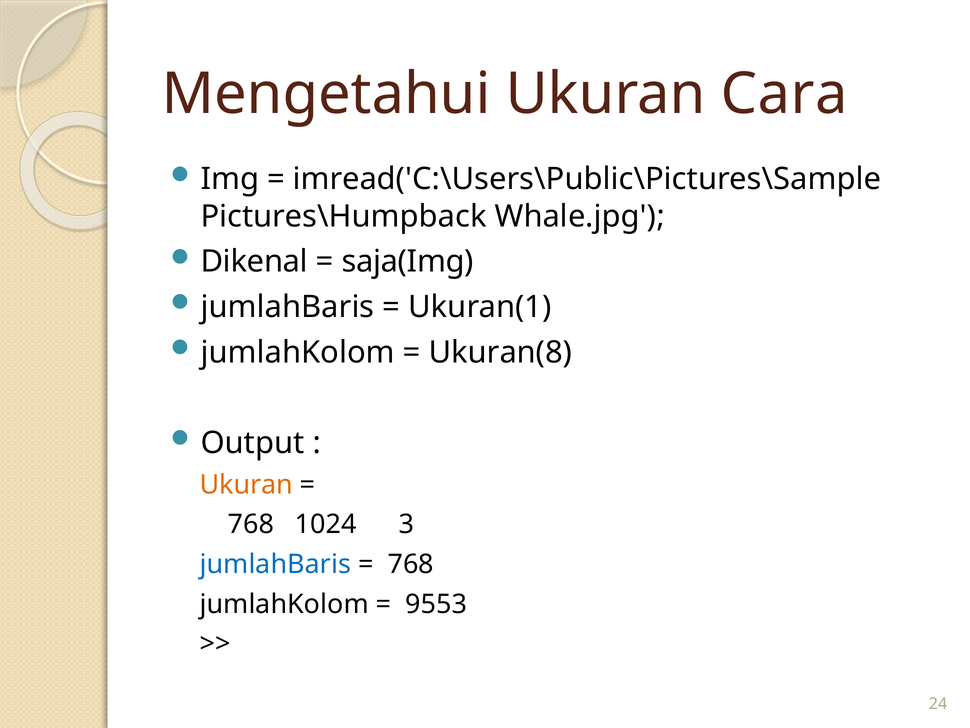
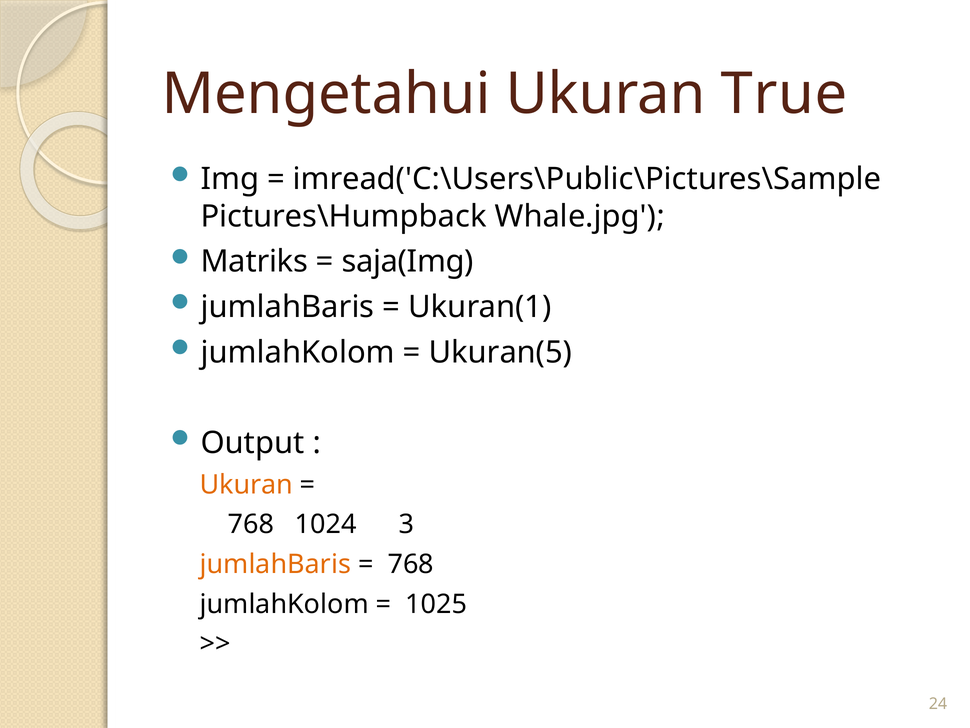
Cara: Cara -> True
Dikenal: Dikenal -> Matriks
Ukuran(8: Ukuran(8 -> Ukuran(5
jumlahBaris at (275, 564) colour: blue -> orange
9553: 9553 -> 1025
